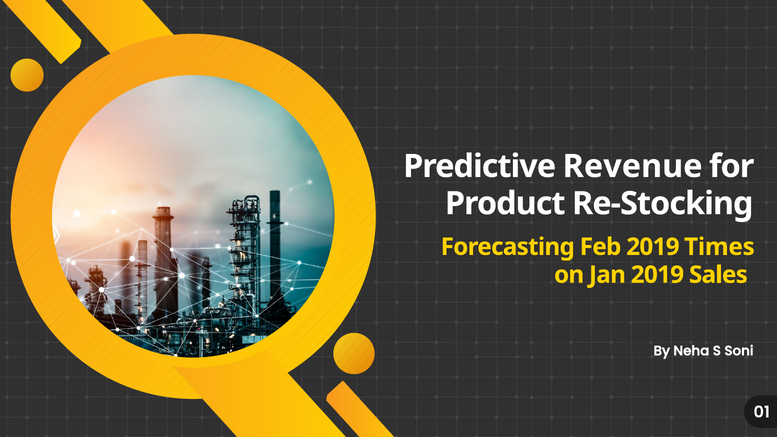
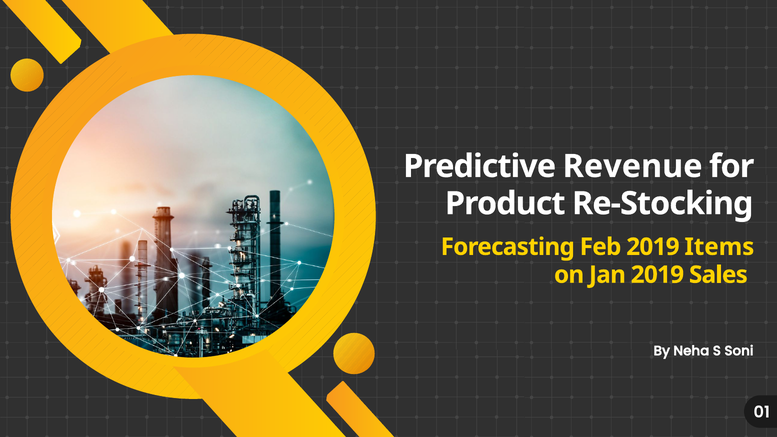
Times: Times -> Items
